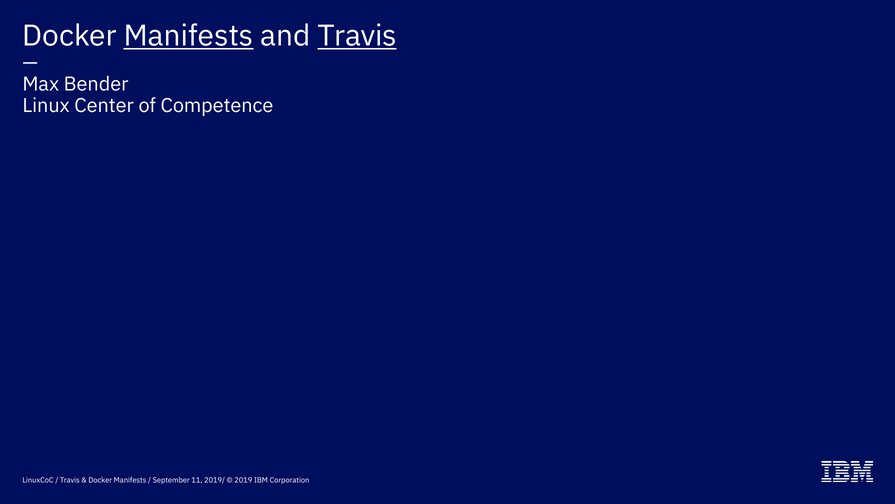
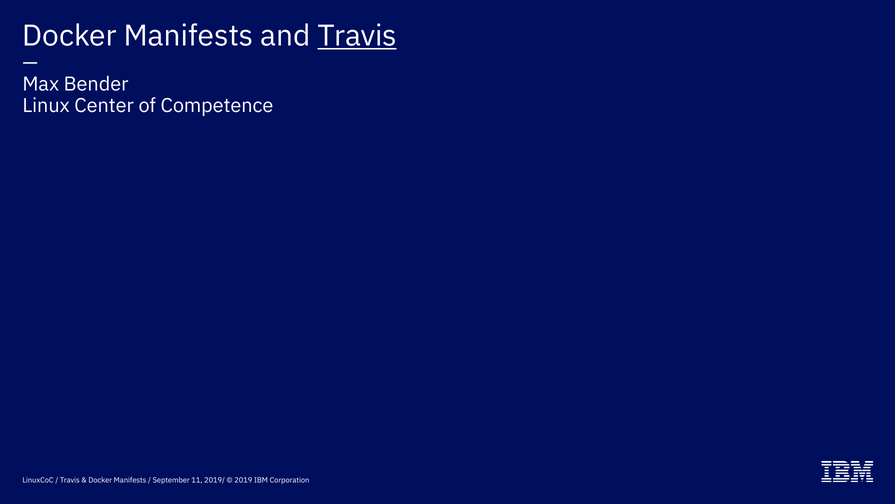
Manifests at (189, 36) underline: present -> none
